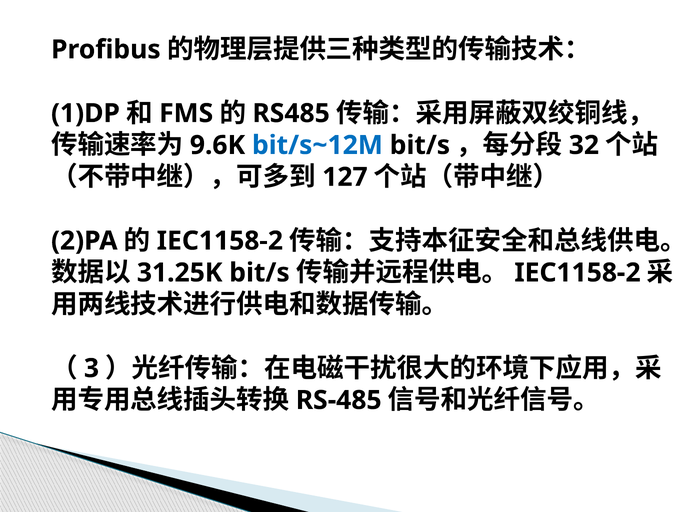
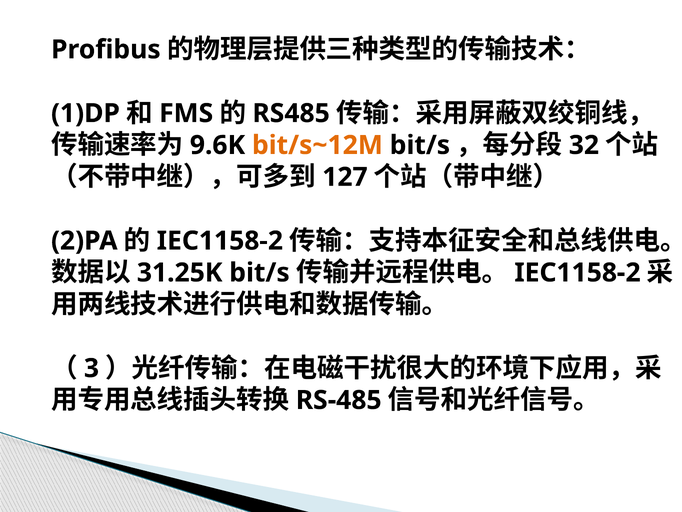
bit/s~12M colour: blue -> orange
